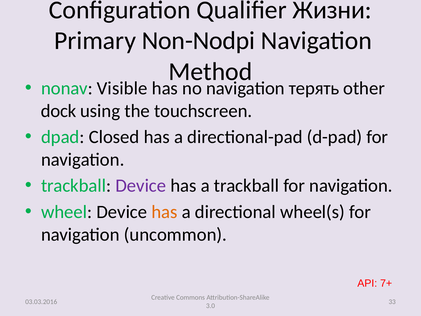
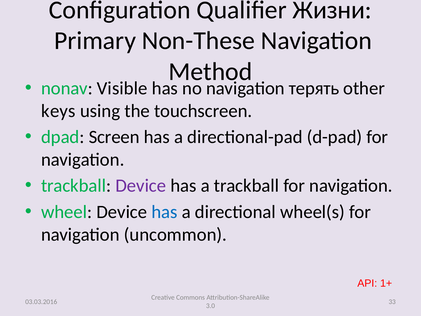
Non-Nodpi: Non-Nodpi -> Non-These
dock: dock -> keys
Closed: Closed -> Screen
has at (164, 212) colour: orange -> blue
7+: 7+ -> 1+
